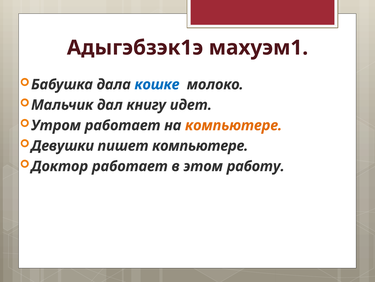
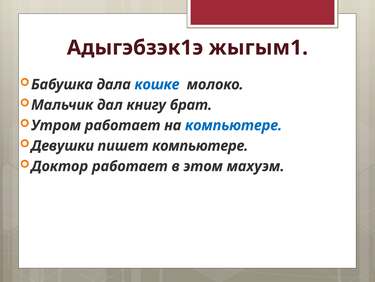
махуэм1: махуэм1 -> жыгым1
идет: идет -> брат
компьютере at (234, 125) colour: orange -> blue
работу: работу -> махуэм
